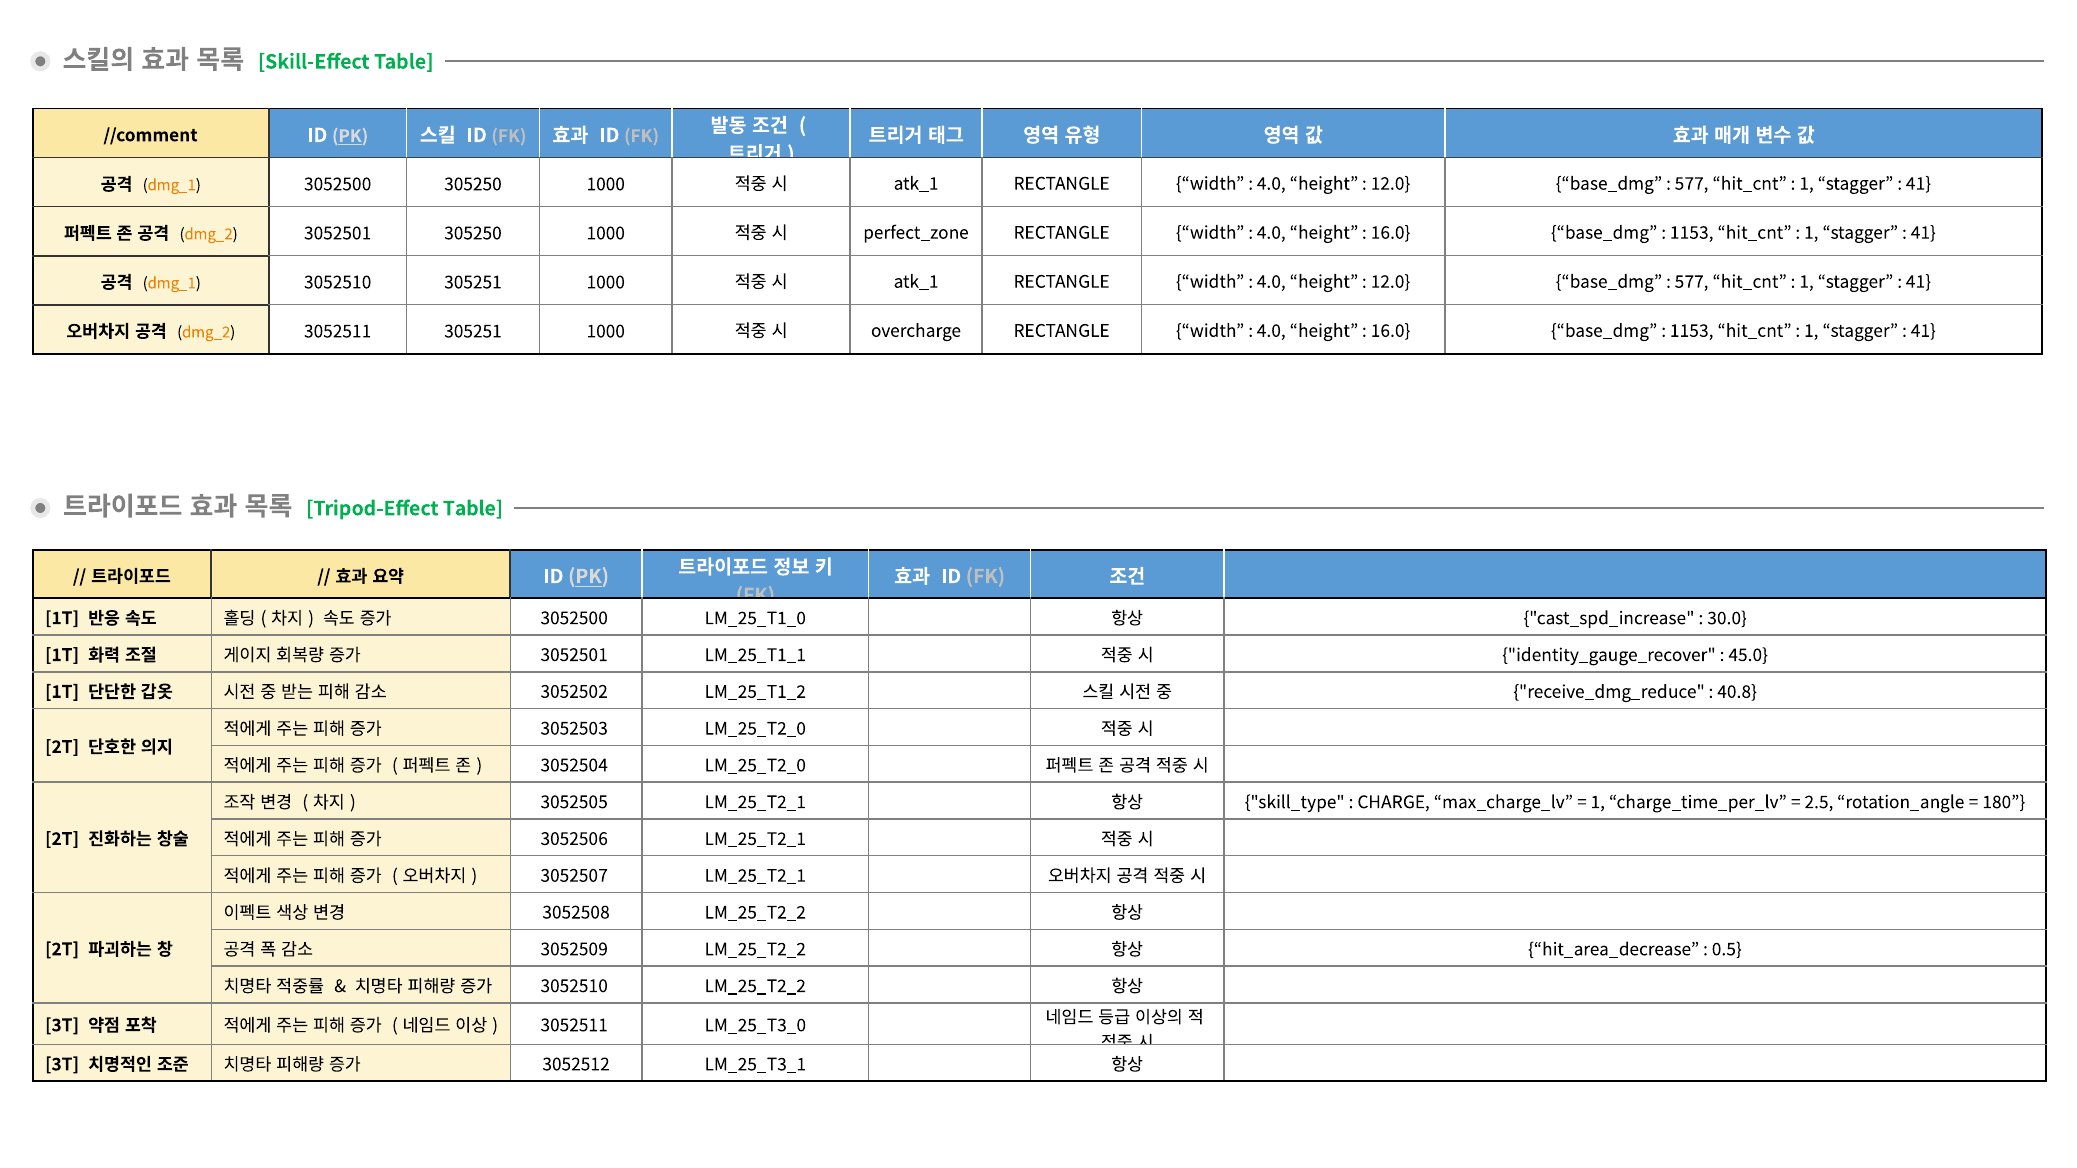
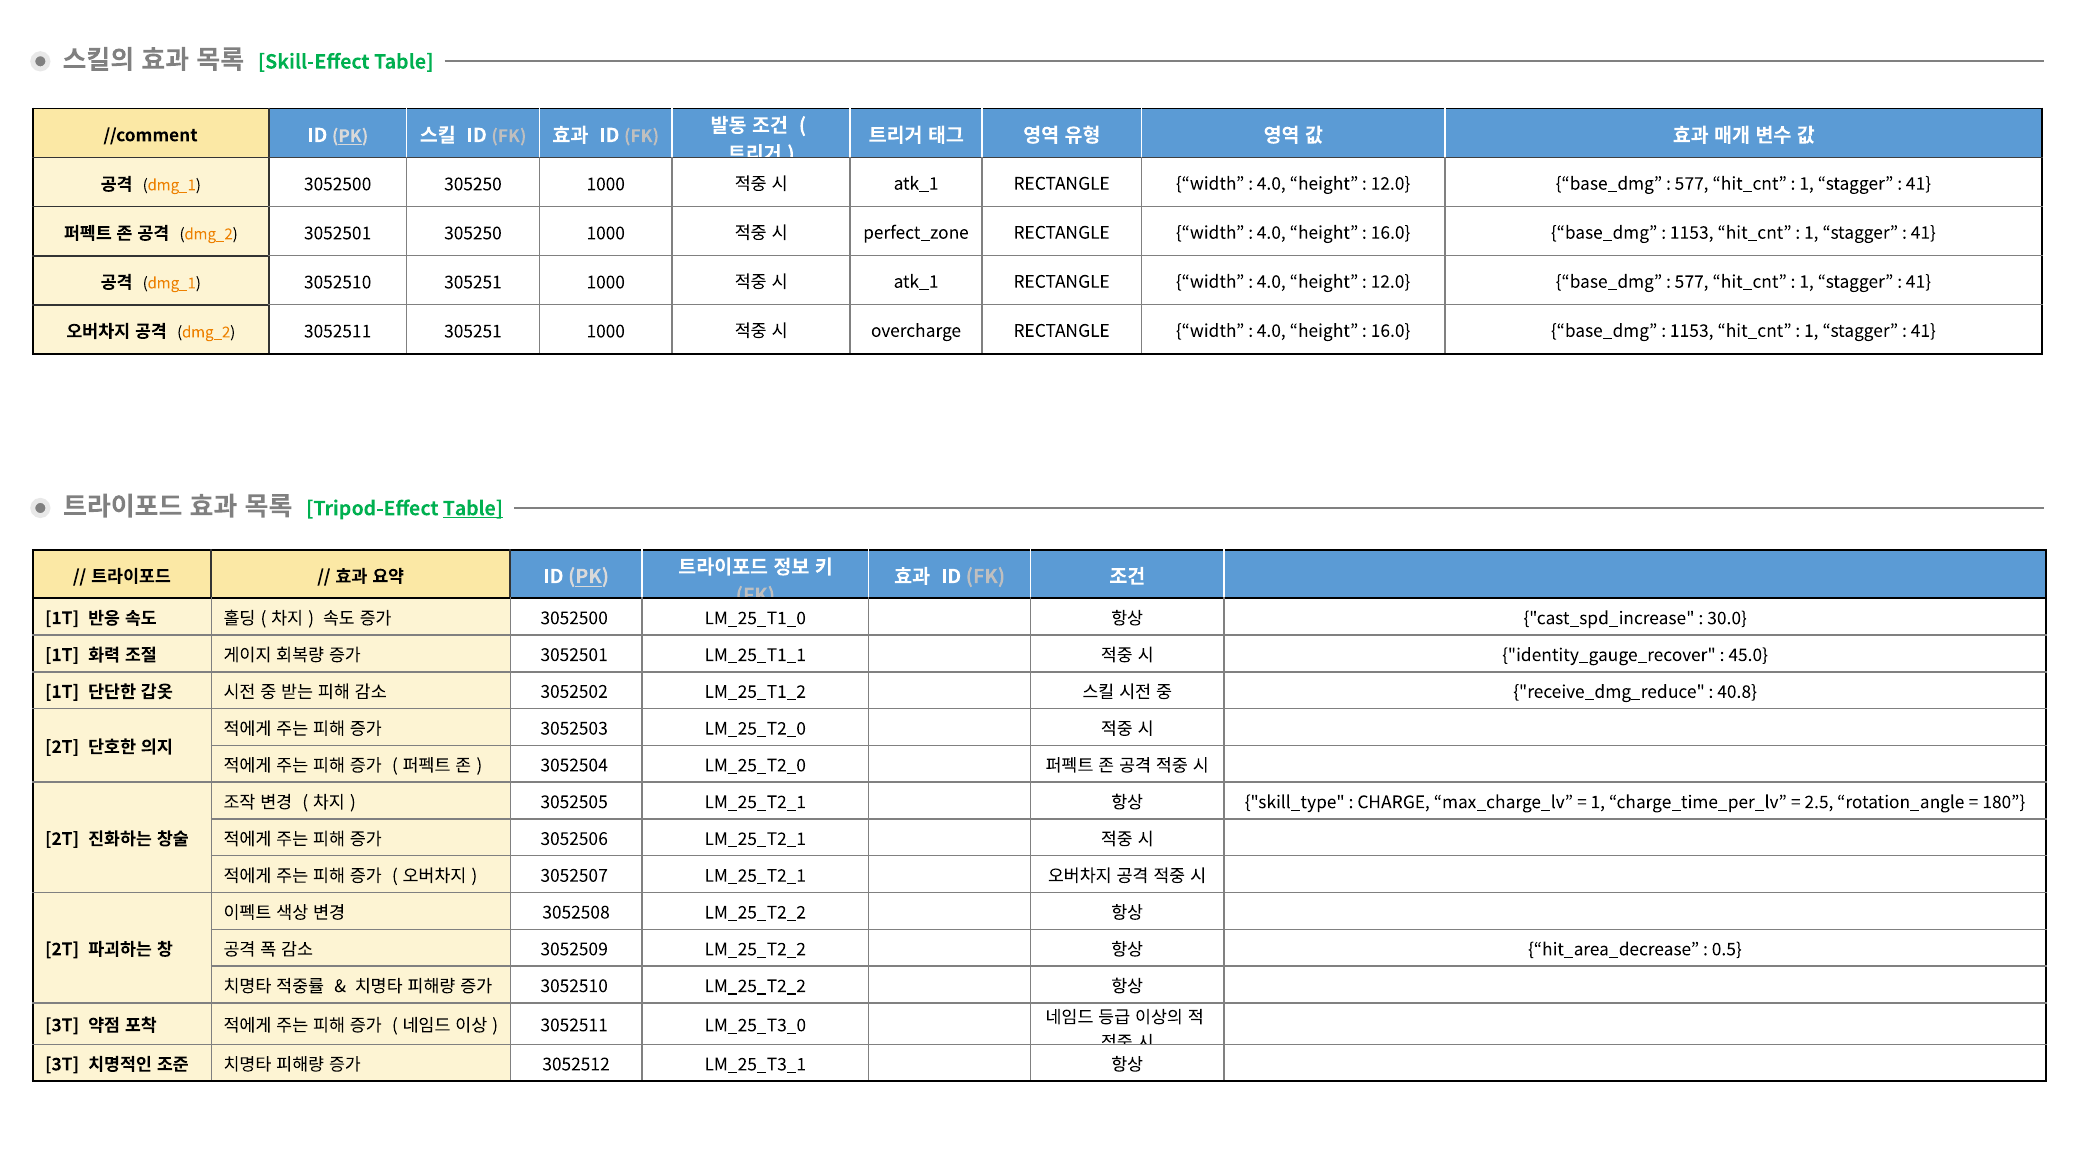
Table at (473, 509) underline: none -> present
